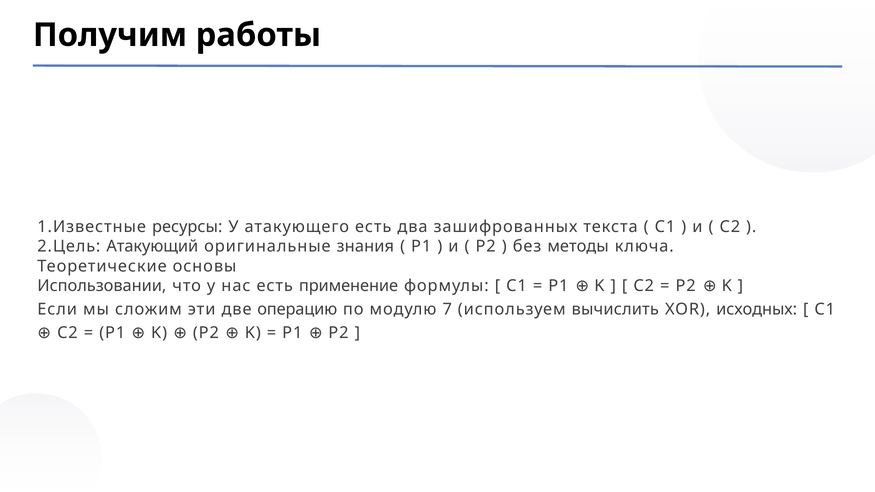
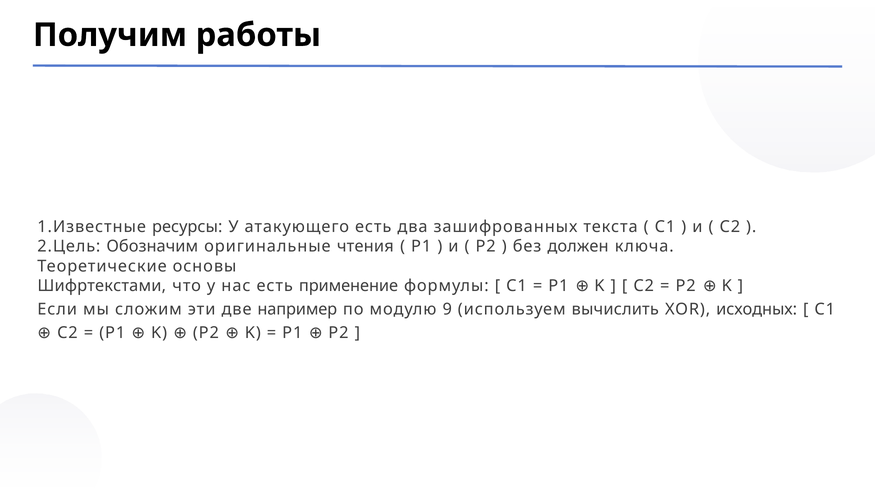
Атакующий: Атакующий -> Обозначим
знания: знания -> чтения
методы: методы -> должен
Использовании: Использовании -> Шифртекстами
операцию: операцию -> например
7: 7 -> 9
